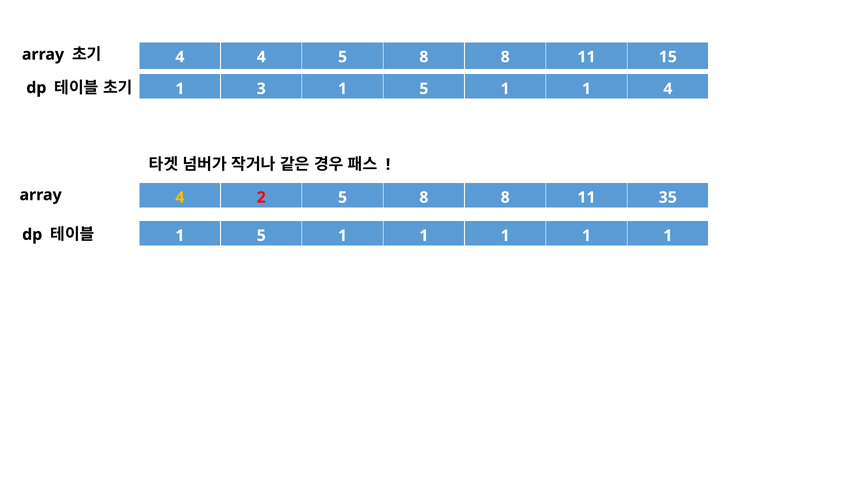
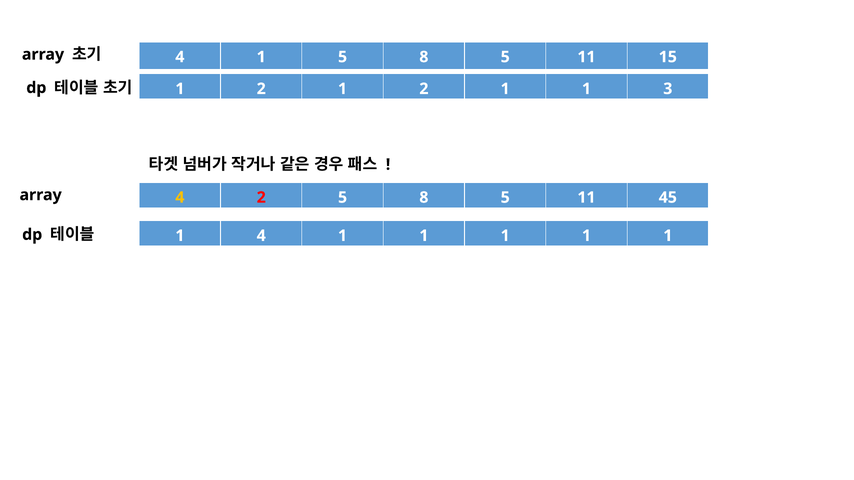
4 at (261, 57): 4 -> 1
8 at (505, 57): 8 -> 5
3 at (261, 89): 3 -> 2
5 at (424, 89): 5 -> 2
4 at (668, 89): 4 -> 3
2 5 8 8: 8 -> 5
35: 35 -> 45
5 at (261, 236): 5 -> 4
